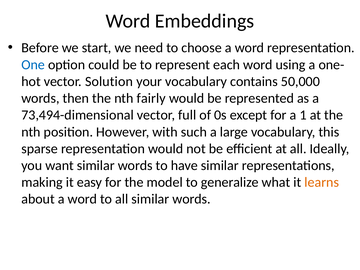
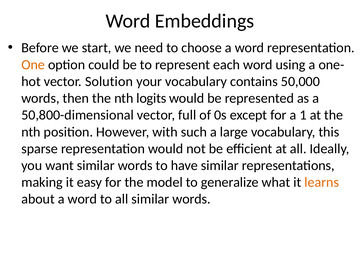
One colour: blue -> orange
fairly: fairly -> logits
73,494-dimensional: 73,494-dimensional -> 50,800-dimensional
